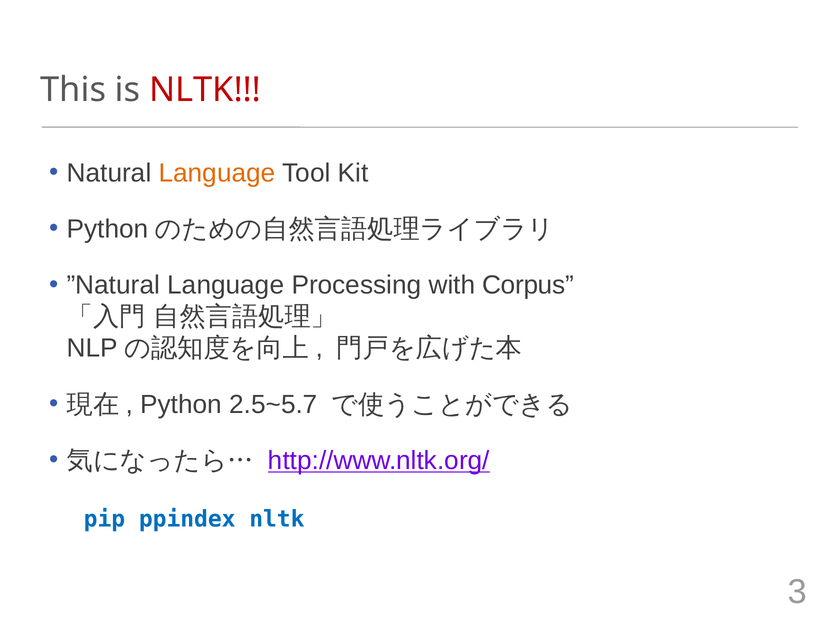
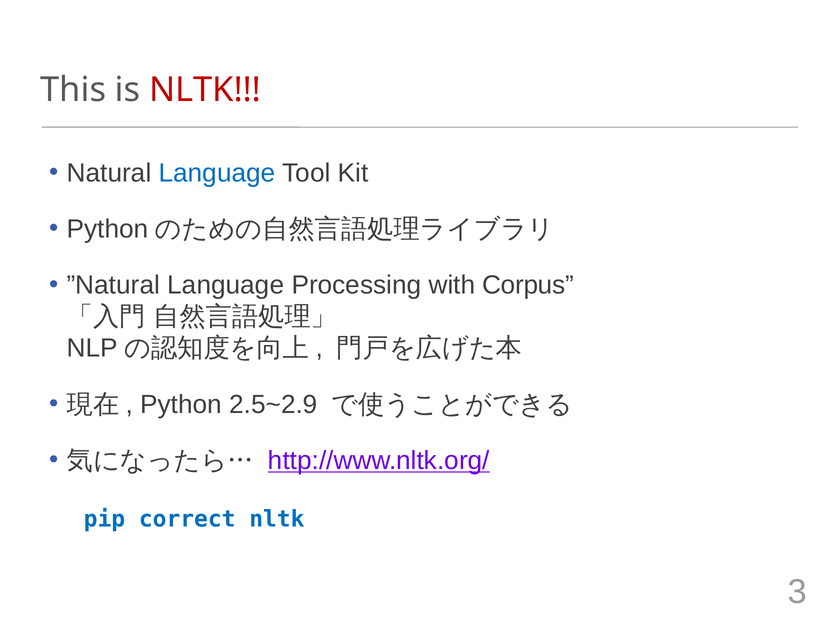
Language at (217, 173) colour: orange -> blue
2.5~5.7: 2.5~5.7 -> 2.5~2.9
ppindex: ppindex -> correct
